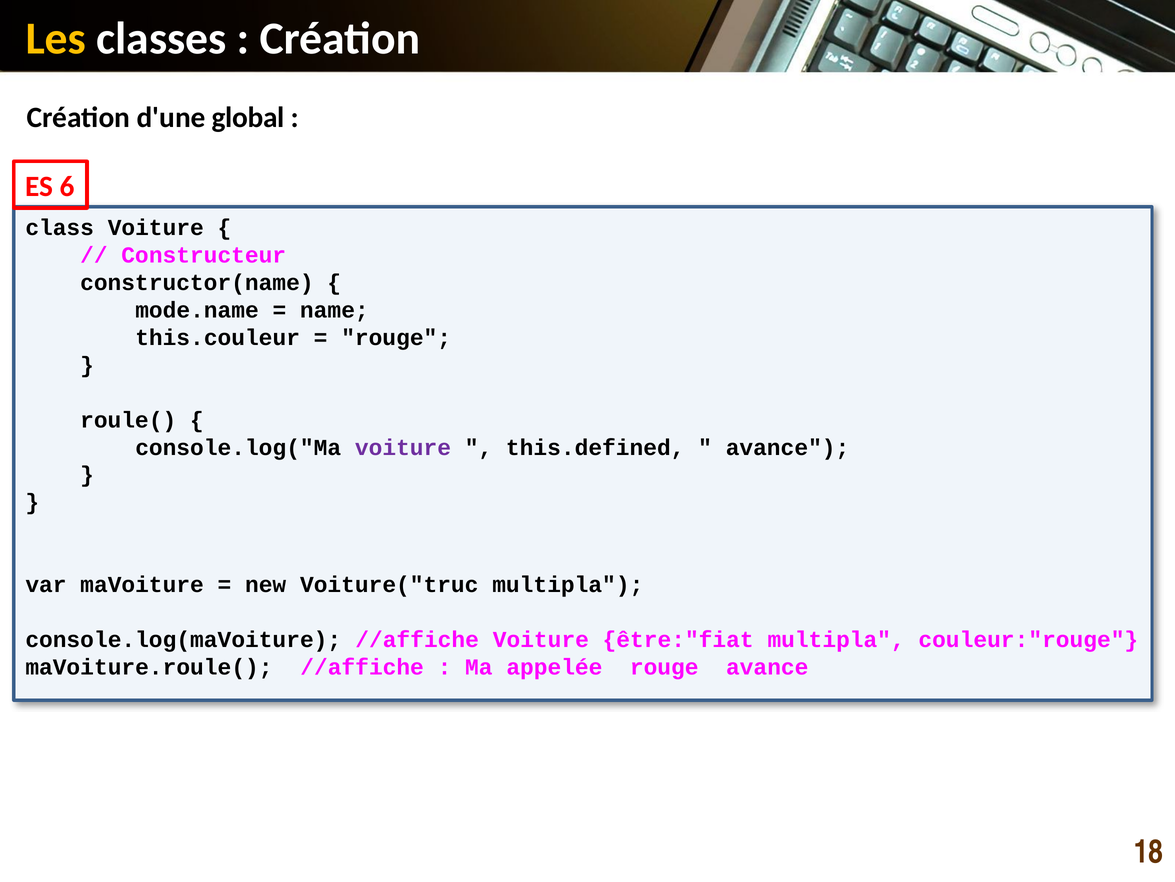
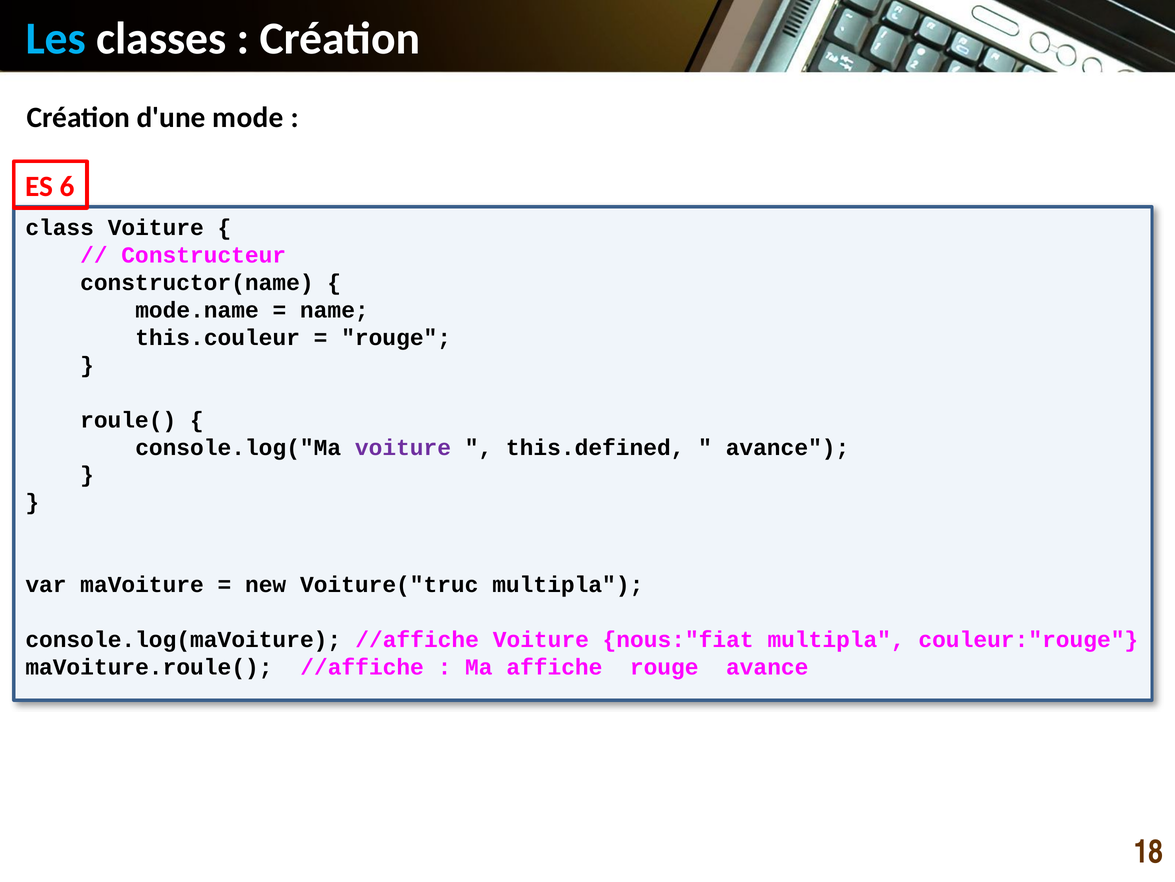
Les colour: yellow -> light blue
global: global -> mode
être:"fiat: être:"fiat -> nous:"fiat
appelée: appelée -> affiche
